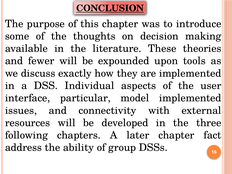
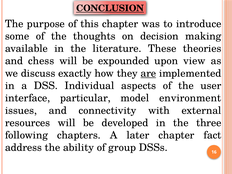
fewer: fewer -> chess
tools: tools -> view
are underline: none -> present
model implemented: implemented -> environment
